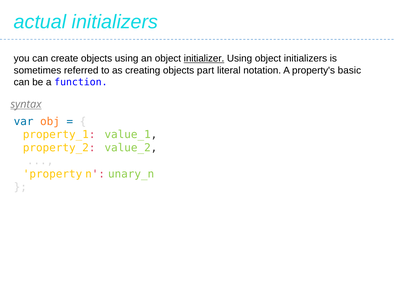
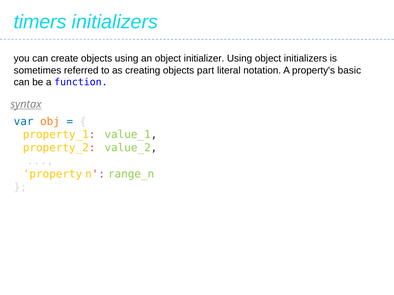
actual: actual -> timers
initializer underline: present -> none
unary_n: unary_n -> range_n
